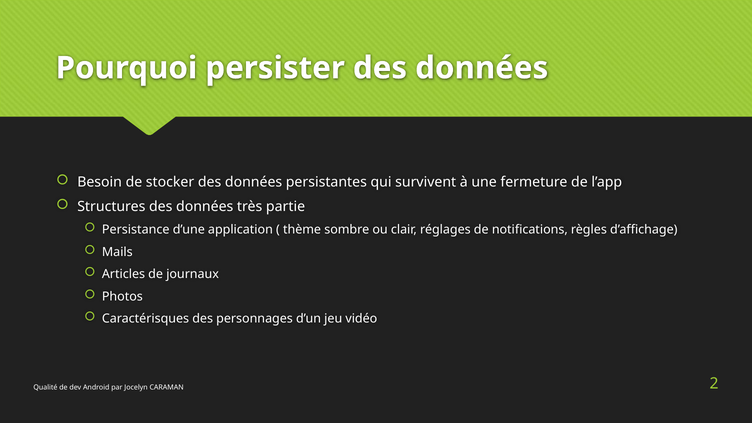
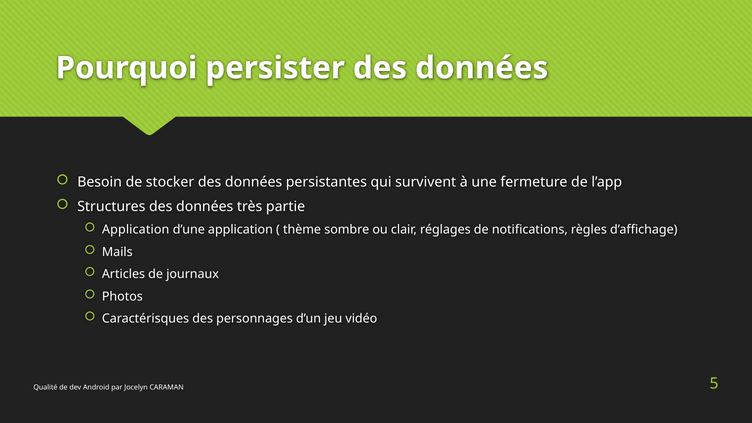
Persistance at (136, 230): Persistance -> Application
2: 2 -> 5
